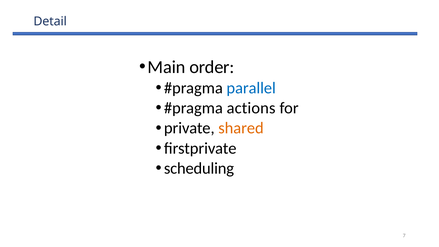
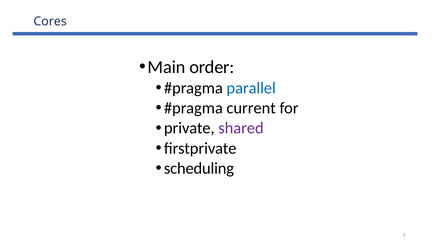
Detail: Detail -> Cores
actions: actions -> current
shared colour: orange -> purple
